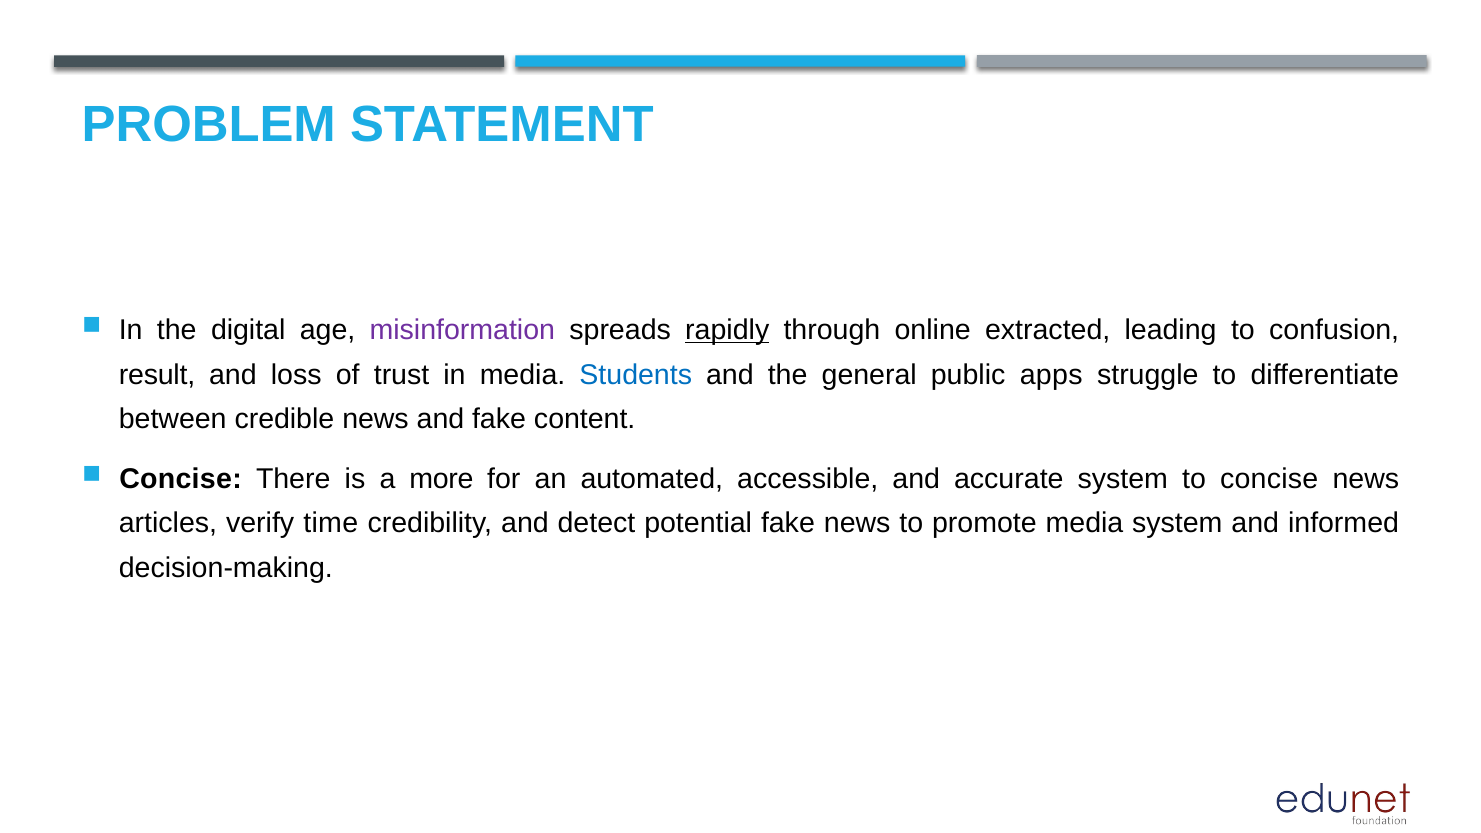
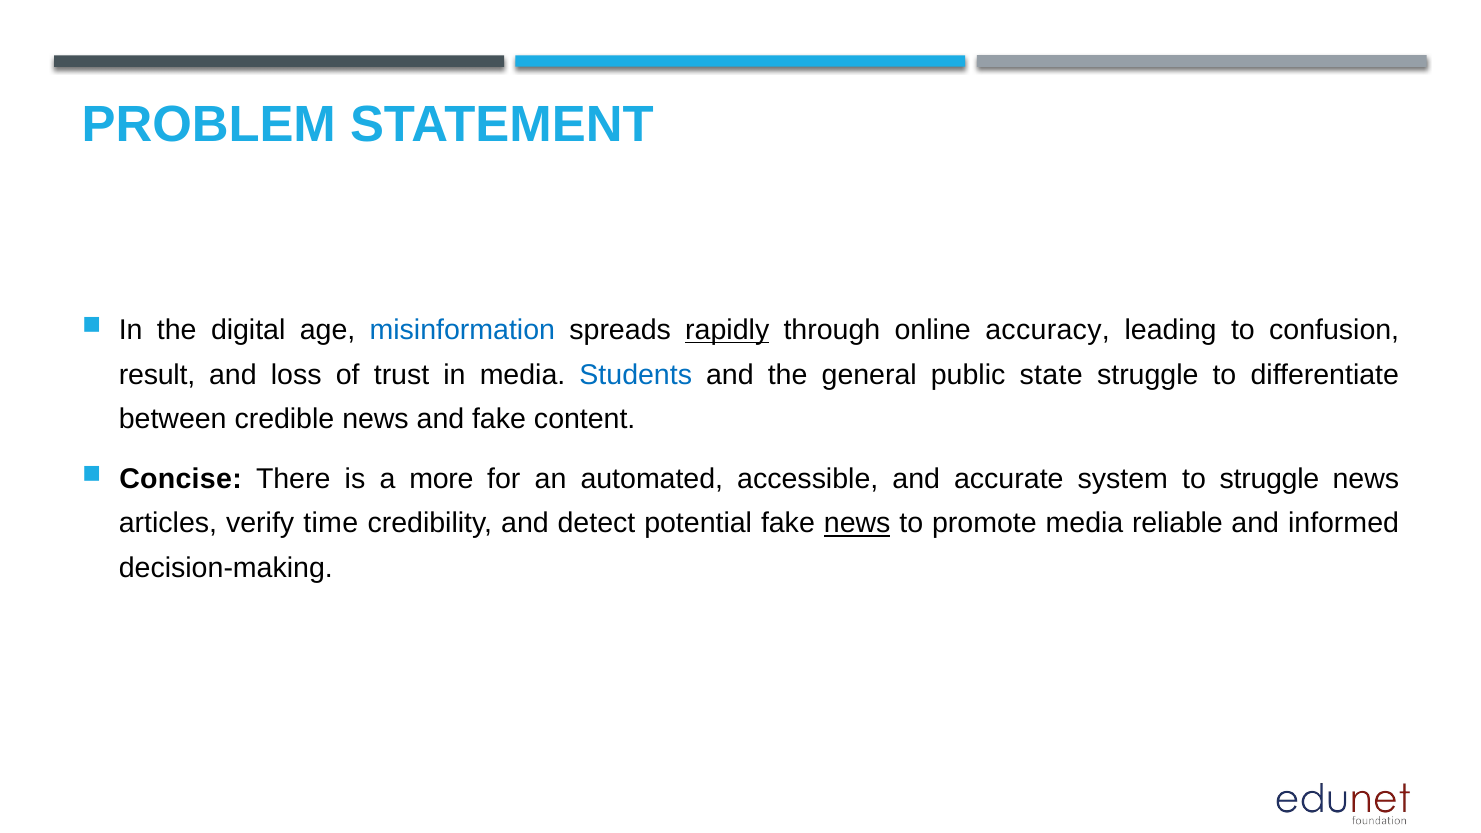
misinformation colour: purple -> blue
extracted: extracted -> accuracy
apps: apps -> state
to concise: concise -> struggle
news at (857, 523) underline: none -> present
media system: system -> reliable
